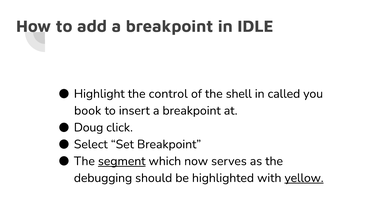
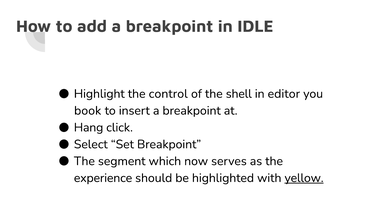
called: called -> editor
Doug: Doug -> Hang
segment underline: present -> none
debugging: debugging -> experience
